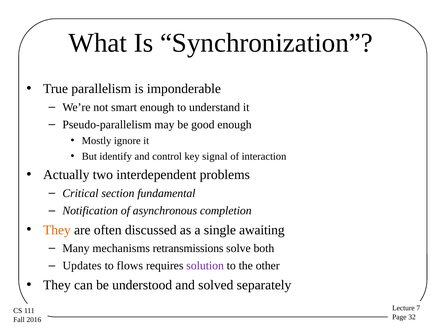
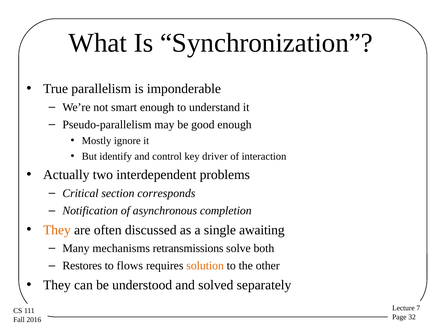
signal: signal -> driver
fundamental: fundamental -> corresponds
Updates: Updates -> Restores
solution colour: purple -> orange
